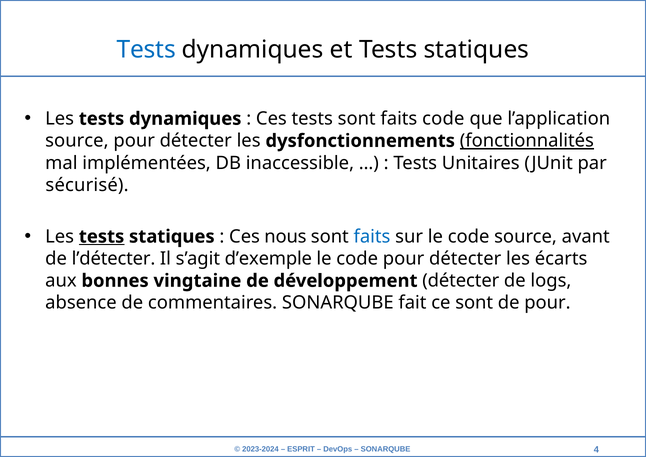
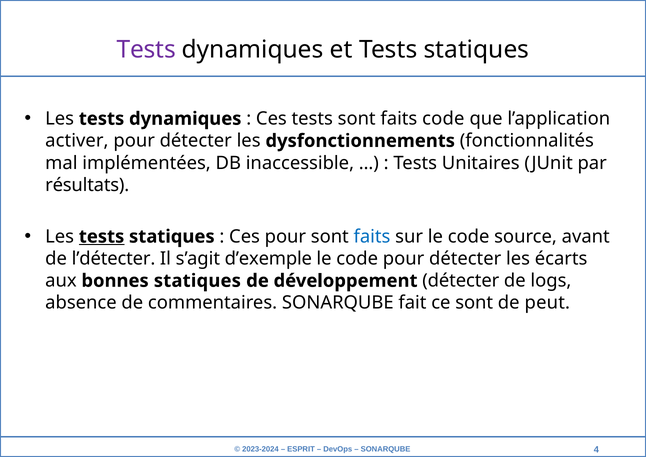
Tests at (146, 49) colour: blue -> purple
source at (77, 141): source -> activer
fonctionnalités underline: present -> none
sécurisé: sécurisé -> résultats
Ces nous: nous -> pour
bonnes vingtaine: vingtaine -> statiques
de pour: pour -> peut
